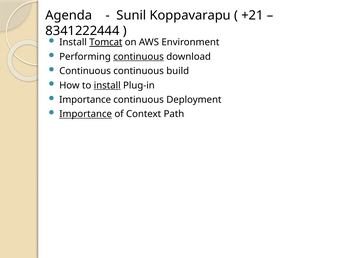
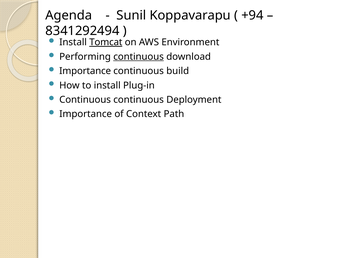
+21: +21 -> +94
8341222444: 8341222444 -> 8341292494
Continuous at (85, 71): Continuous -> Importance
install at (107, 86) underline: present -> none
Importance at (85, 100): Importance -> Continuous
Importance at (86, 114) underline: present -> none
